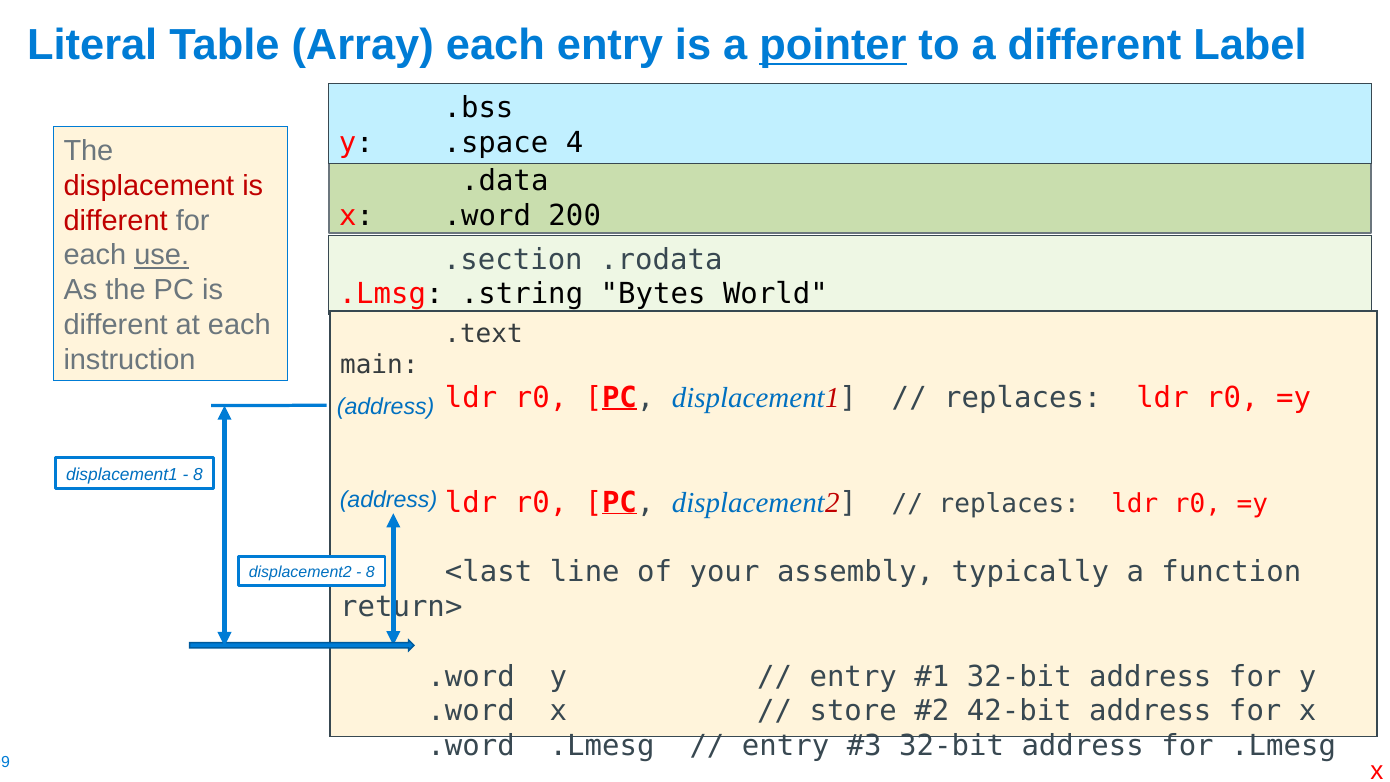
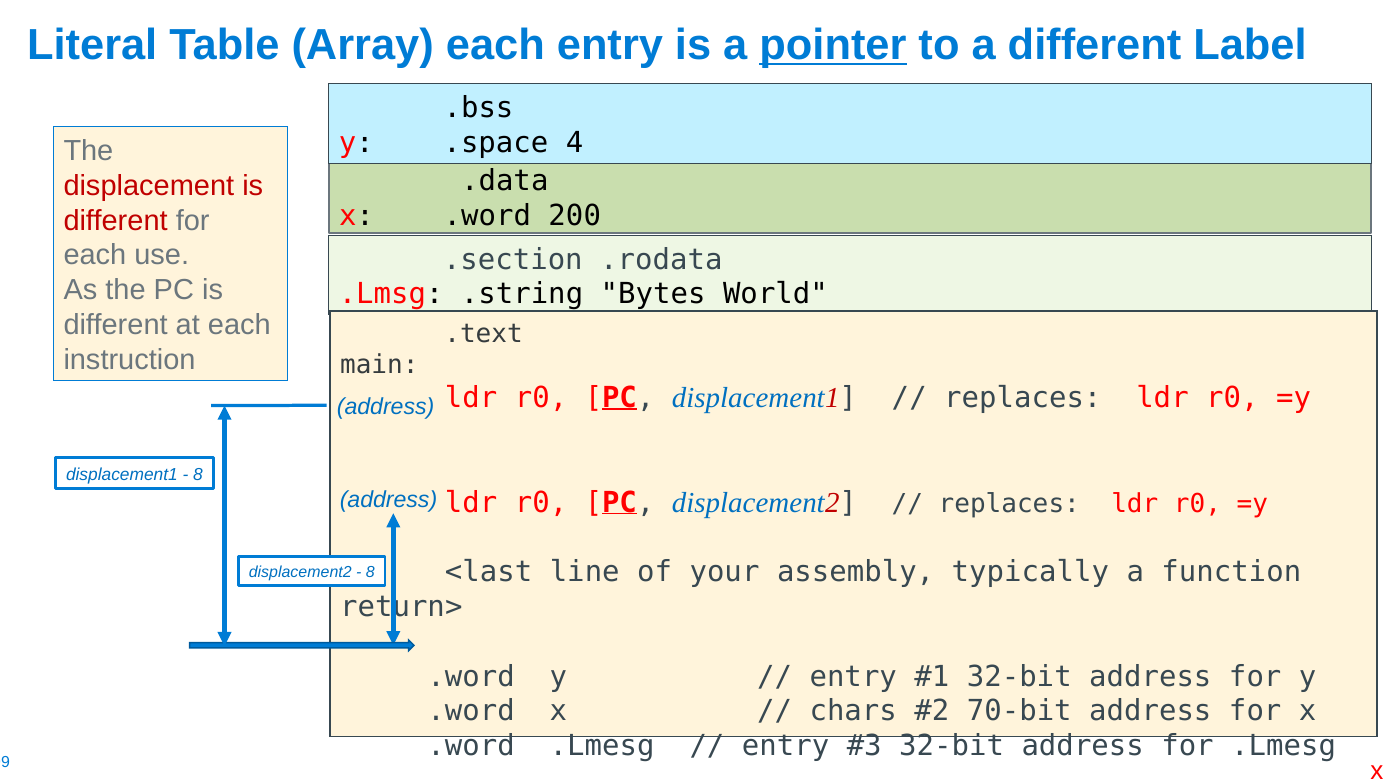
use underline: present -> none
store: store -> chars
42-bit: 42-bit -> 70-bit
